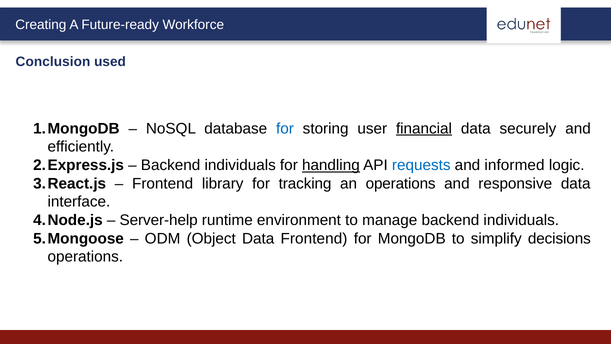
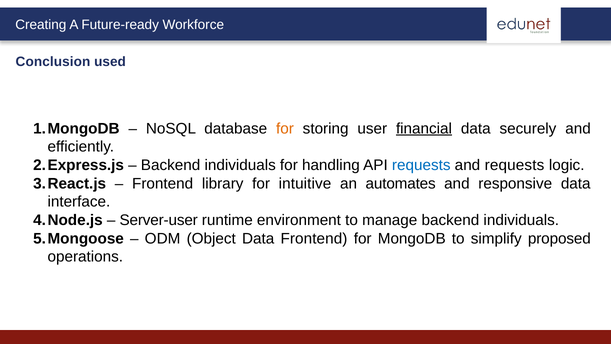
for at (285, 128) colour: blue -> orange
handling underline: present -> none
and informed: informed -> requests
tracking: tracking -> intuitive
an operations: operations -> automates
Server-help: Server-help -> Server-user
decisions: decisions -> proposed
